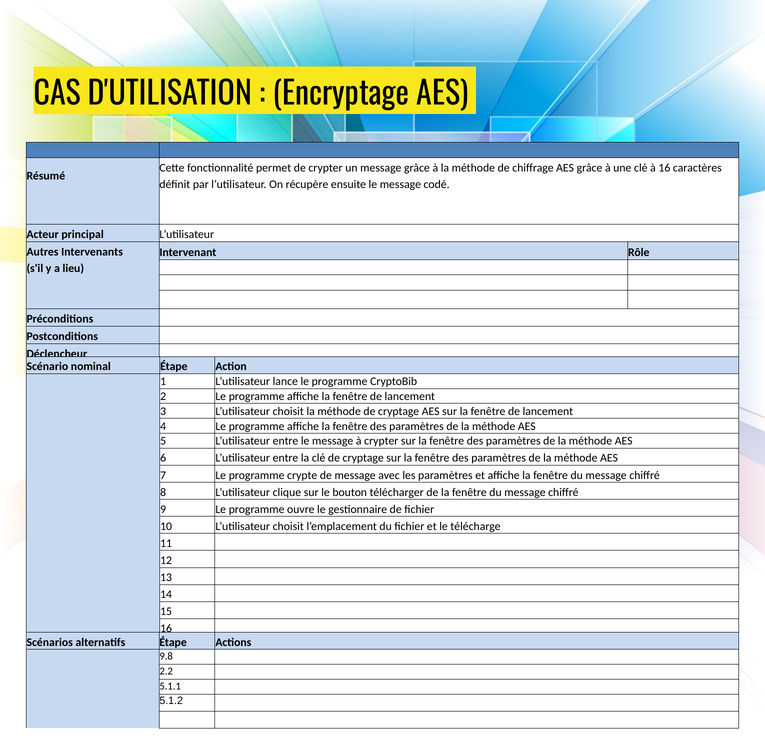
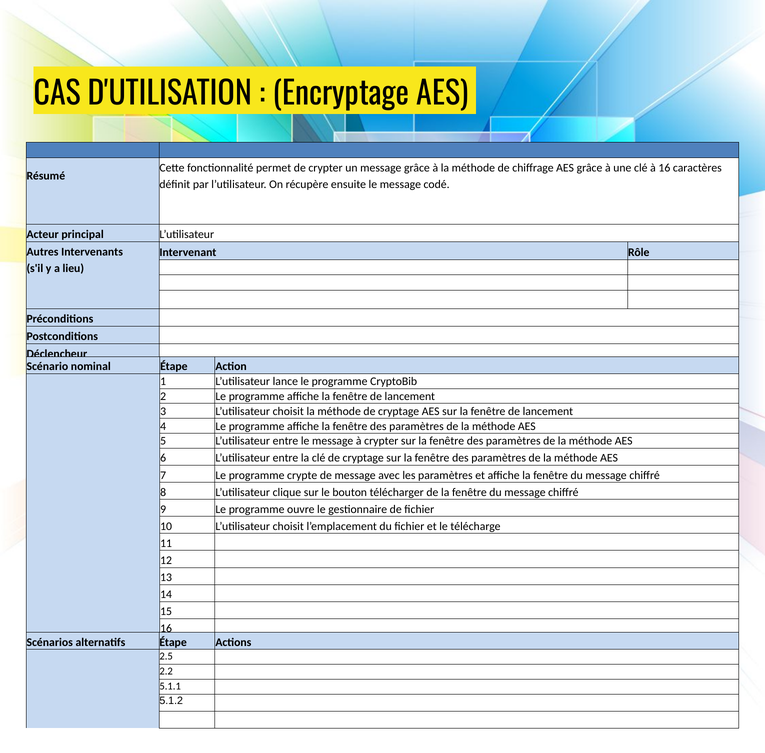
9.8: 9.8 -> 2.5
